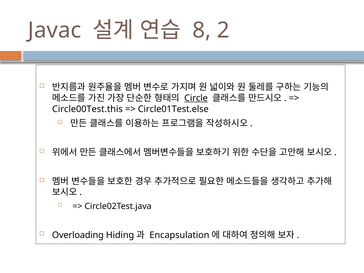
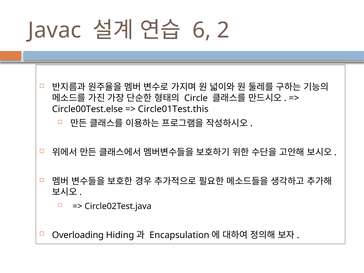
8: 8 -> 6
Circle underline: present -> none
Circle00Test.this: Circle00Test.this -> Circle00Test.else
Circle01Test.else: Circle01Test.else -> Circle01Test.this
